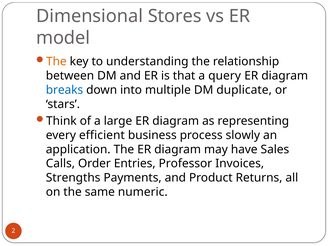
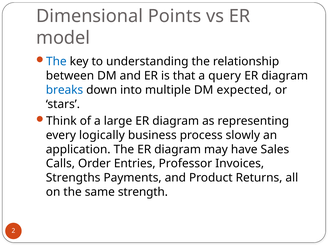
Stores: Stores -> Points
The at (56, 61) colour: orange -> blue
duplicate: duplicate -> expected
efficient: efficient -> logically
numeric: numeric -> strength
